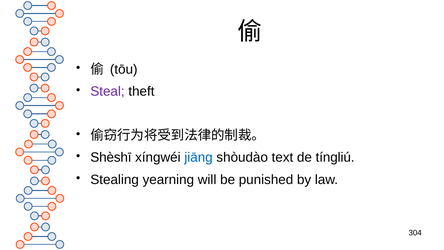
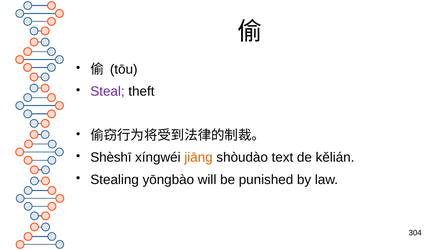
jiāng colour: blue -> orange
tíngliú: tíngliú -> kělián
yearning: yearning -> yōngbào
